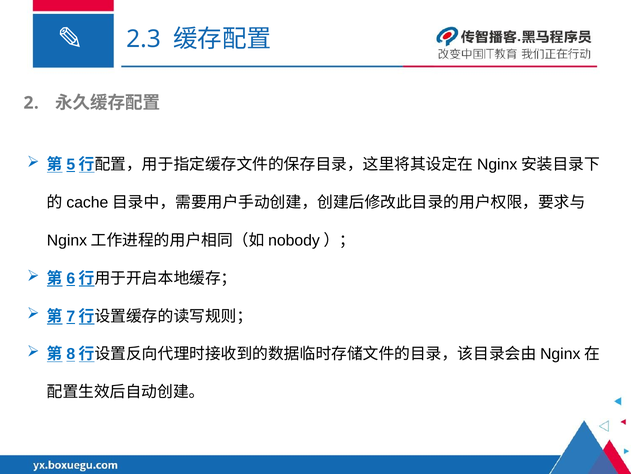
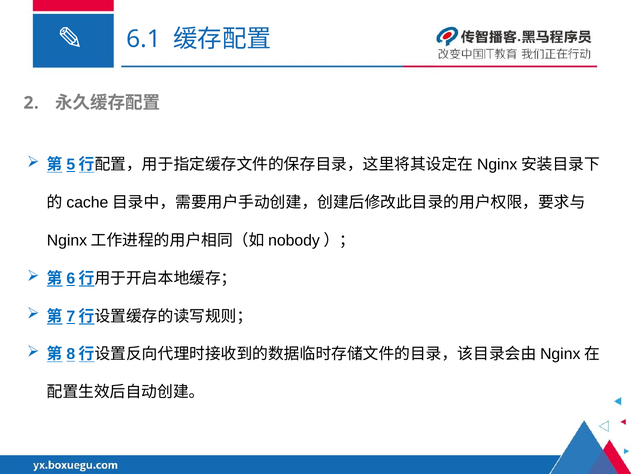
2.3: 2.3 -> 6.1
